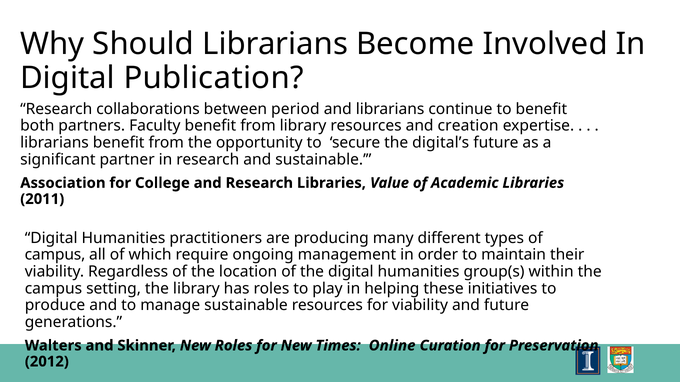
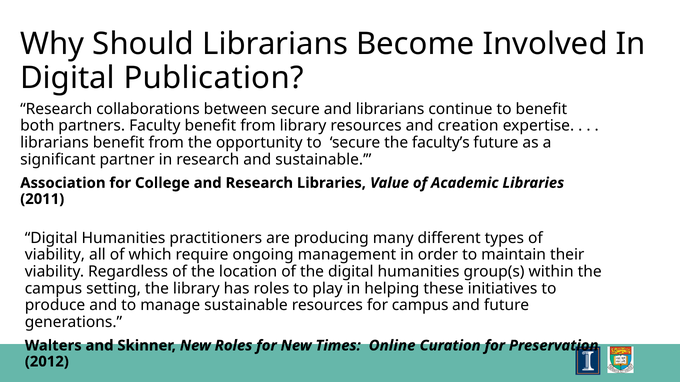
between period: period -> secure
digital’s: digital’s -> faculty’s
campus at (55, 255): campus -> viability
for viability: viability -> campus
